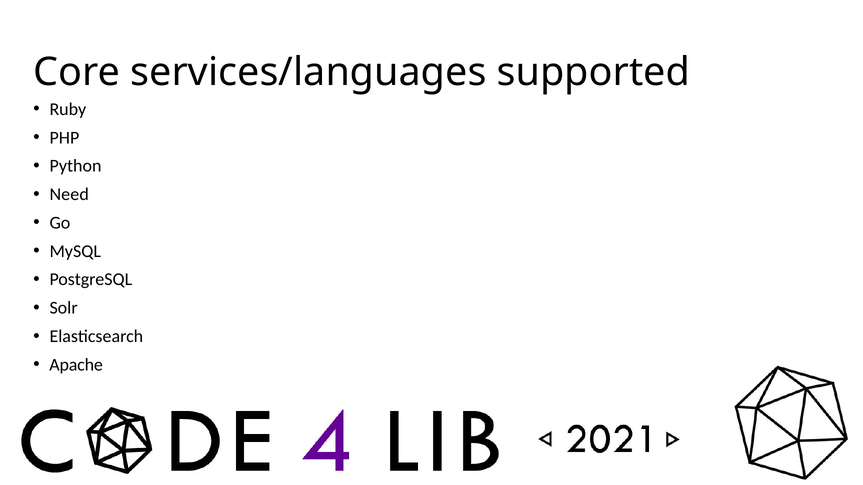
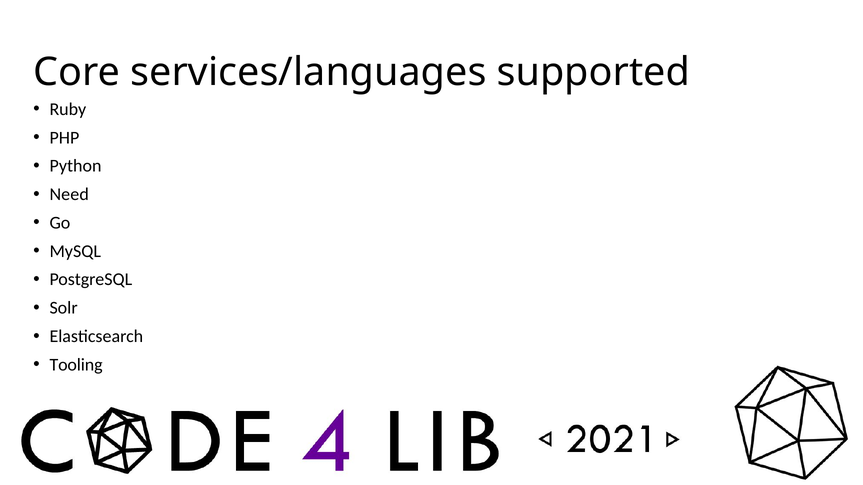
Apache: Apache -> Tooling
